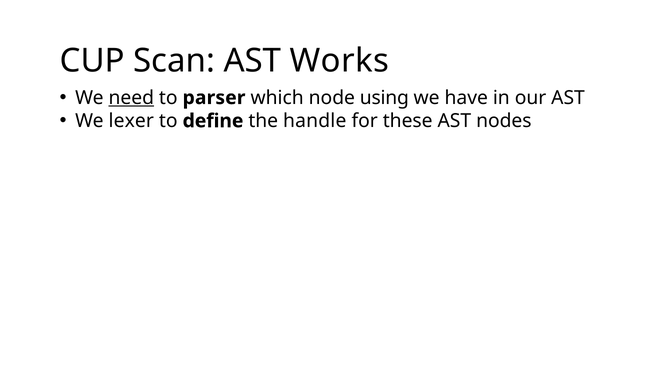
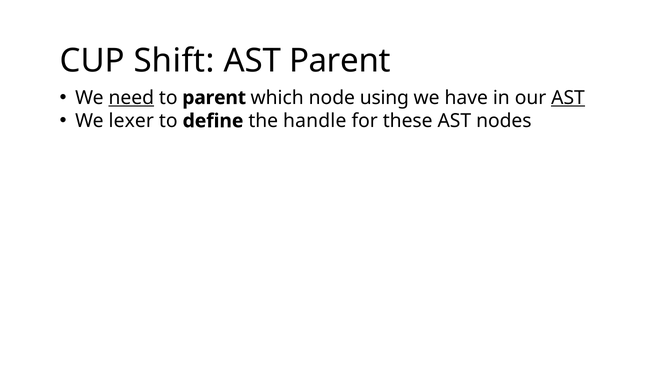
Scan: Scan -> Shift
AST Works: Works -> Parent
to parser: parser -> parent
AST at (568, 98) underline: none -> present
